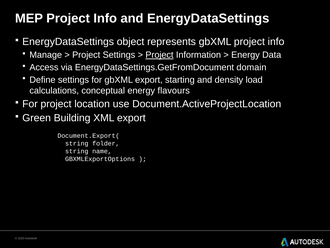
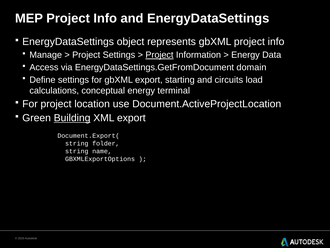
density: density -> circuits
flavours: flavours -> terminal
Building underline: none -> present
